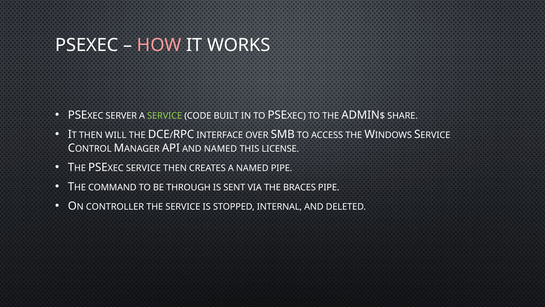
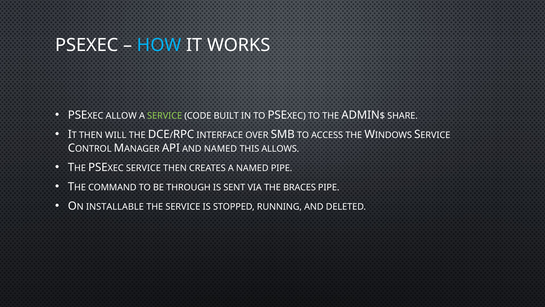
HOW colour: pink -> light blue
SERVER: SERVER -> ALLOW
LICENSE: LICENSE -> ALLOWS
CONTROLLER: CONTROLLER -> INSTALLABLE
INTERNAL: INTERNAL -> RUNNING
